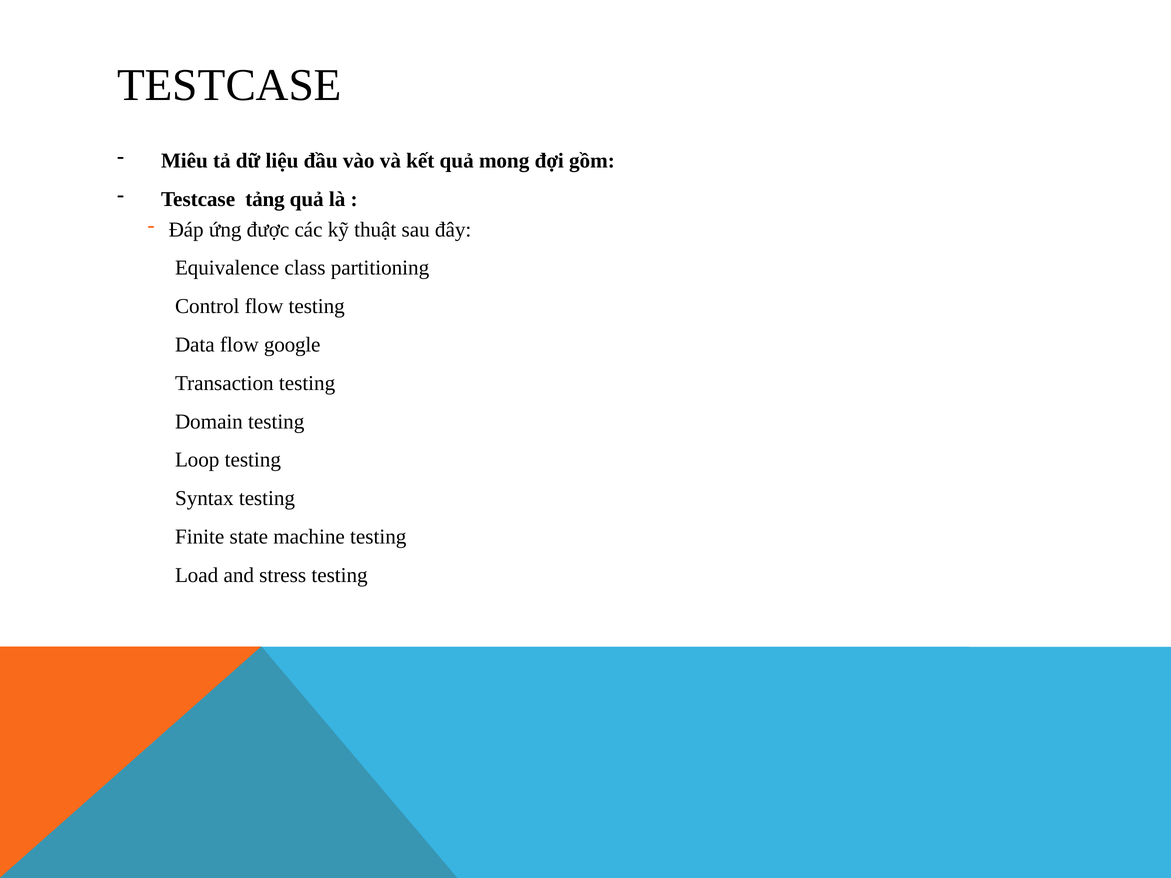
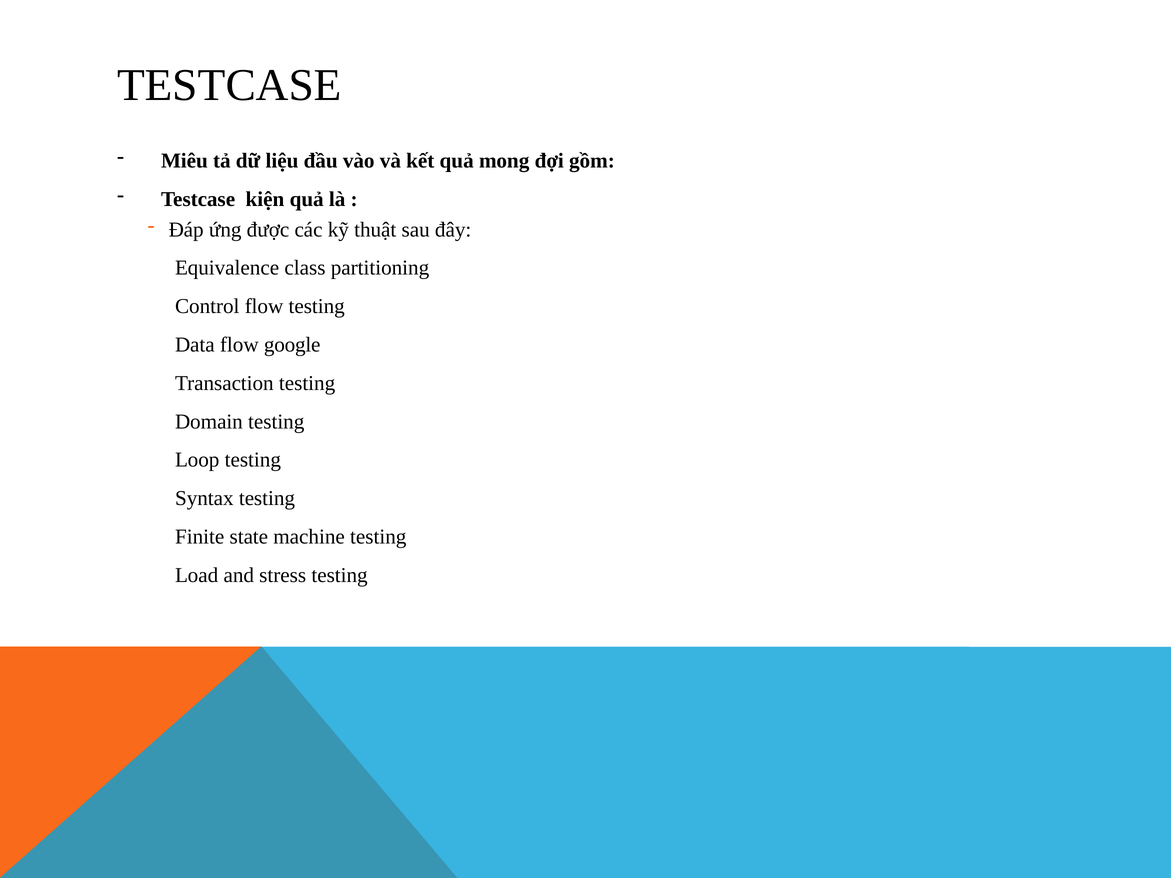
tảng: tảng -> kiện
